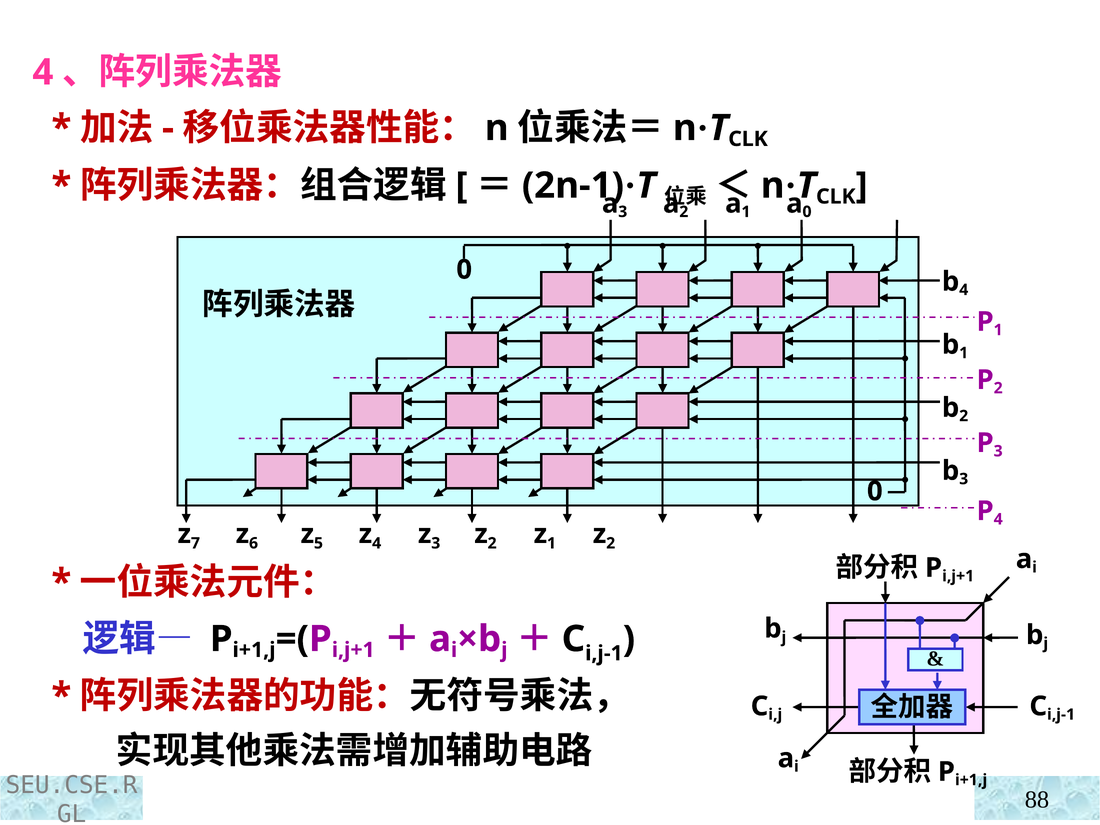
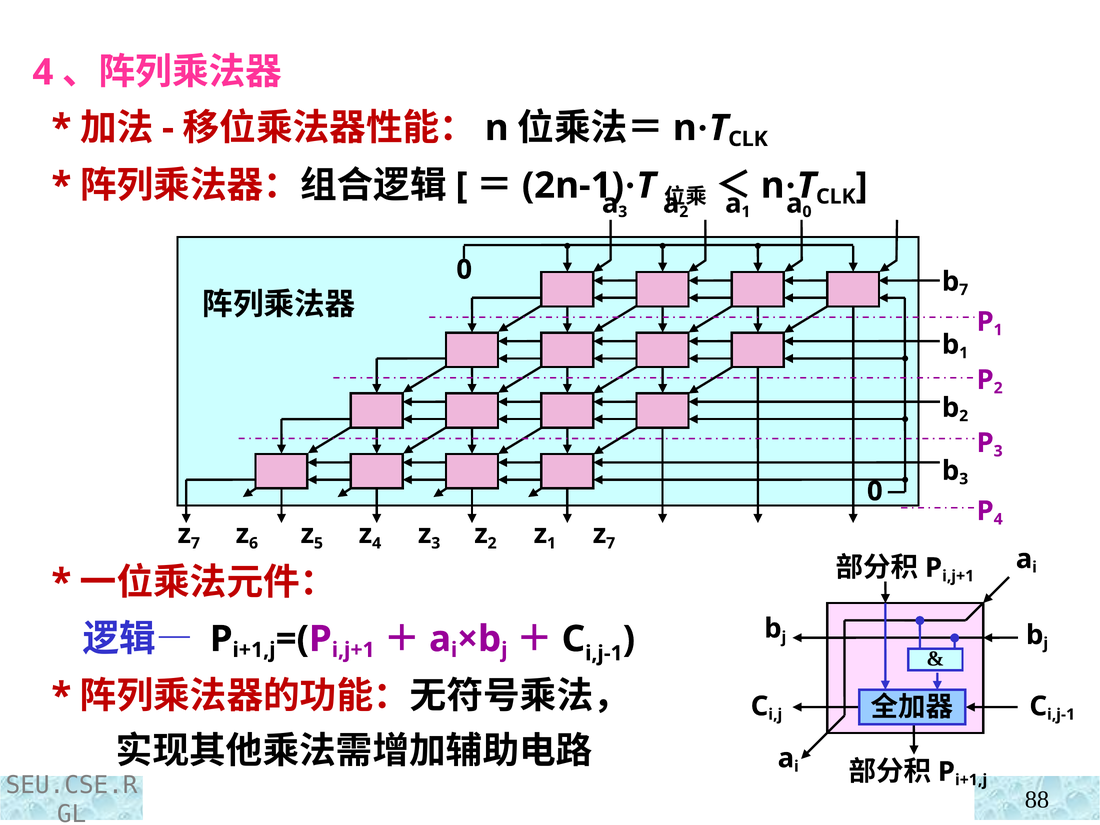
4 at (964, 290): 4 -> 7
2 at (611, 543): 2 -> 7
